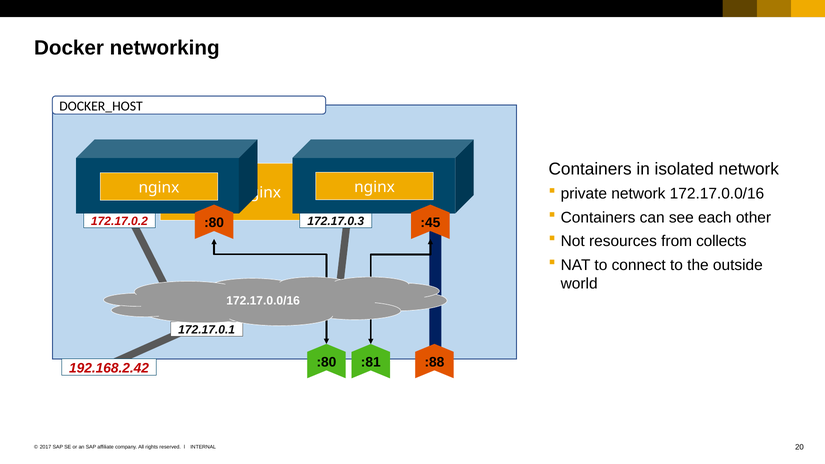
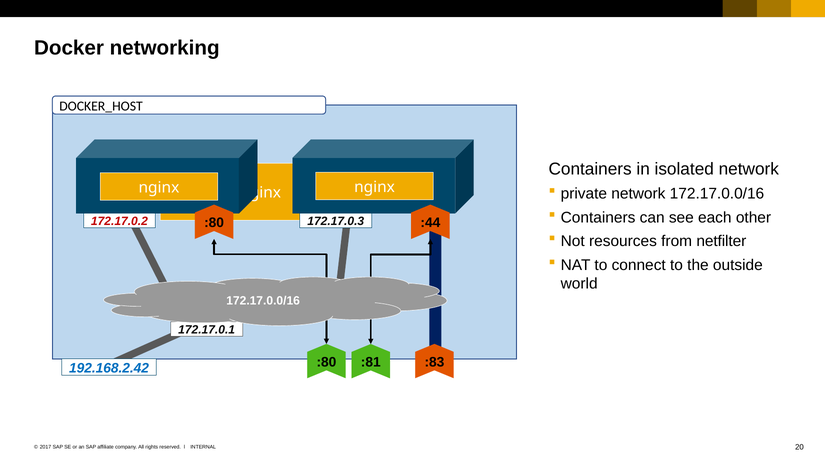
:45: :45 -> :44
collects: collects -> netfilter
:88: :88 -> :83
192.168.2.42 colour: red -> blue
